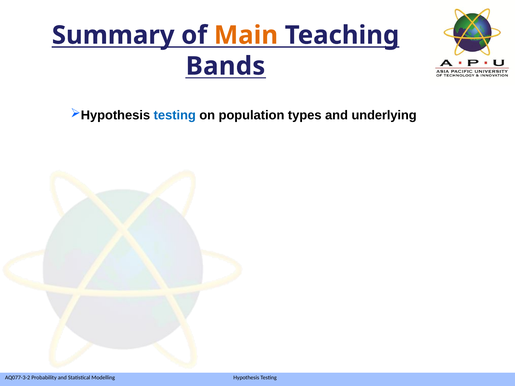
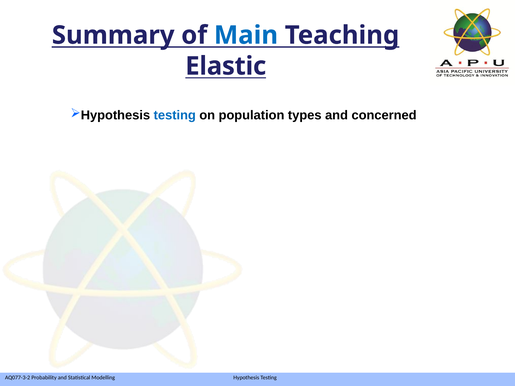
Main colour: orange -> blue
Bands: Bands -> Elastic
underlying: underlying -> concerned
